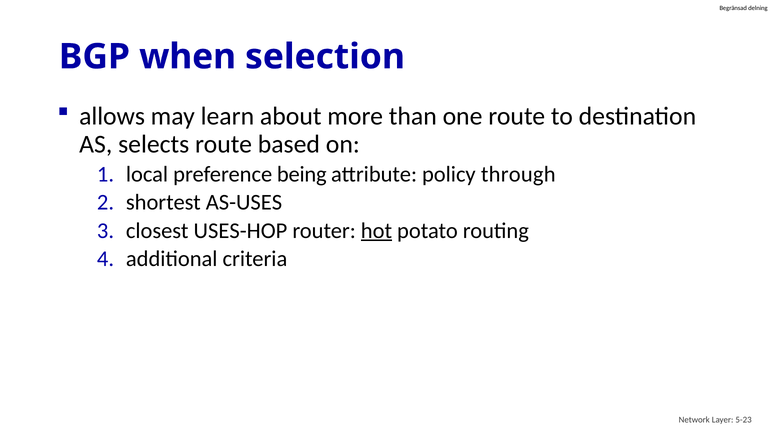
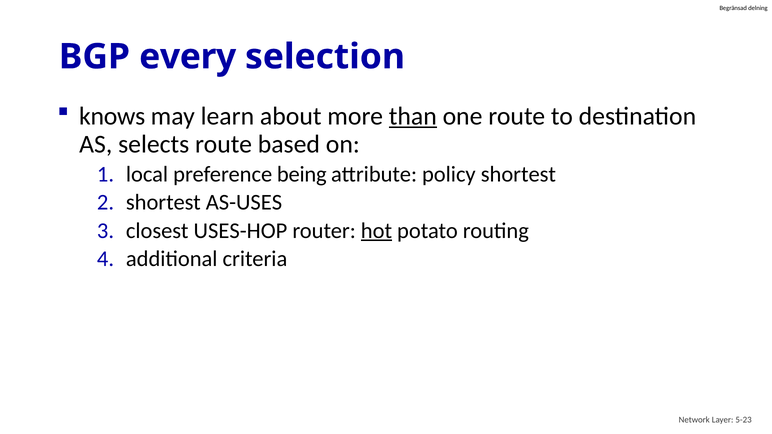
when: when -> every
allows: allows -> knows
than underline: none -> present
policy through: through -> shortest
